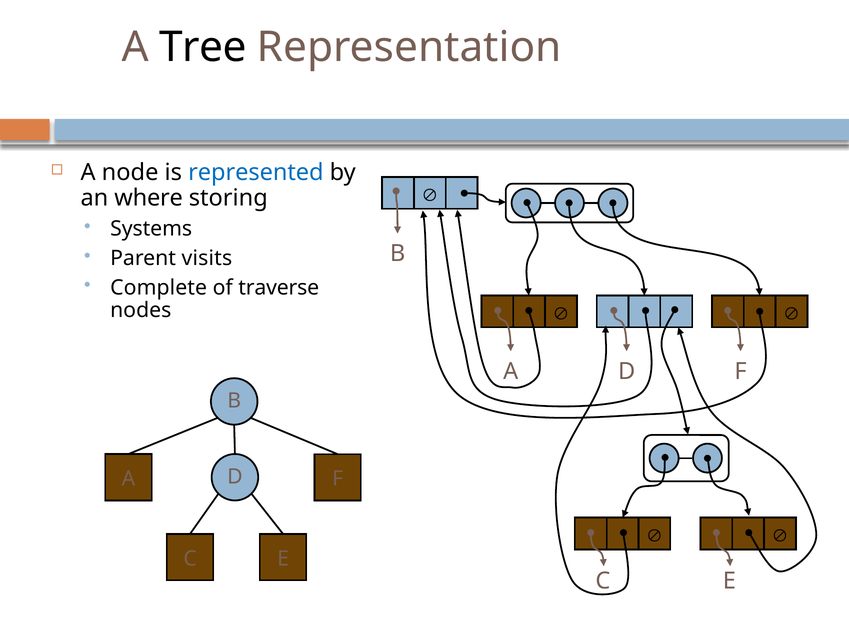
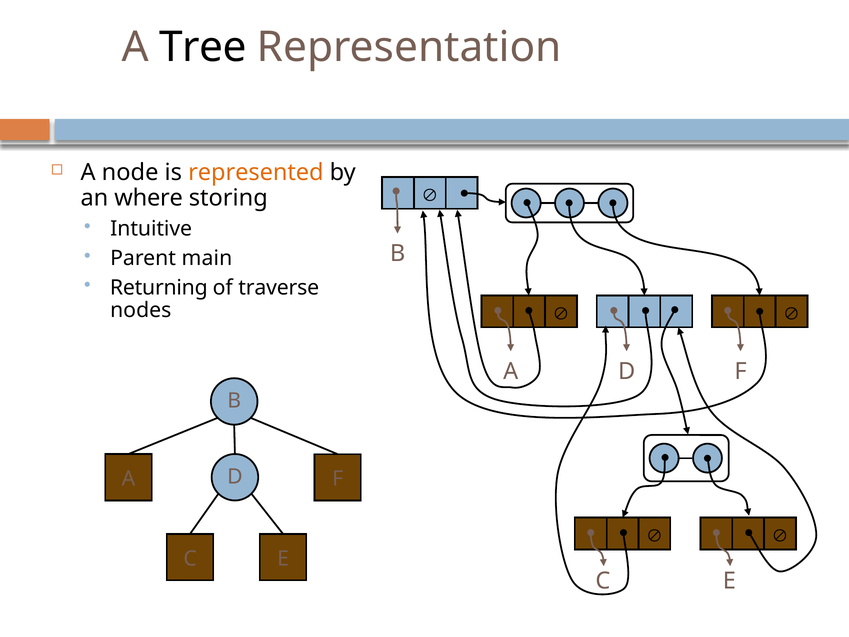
represented colour: blue -> orange
Systems: Systems -> Intuitive
visits: visits -> main
Complete: Complete -> Returning
